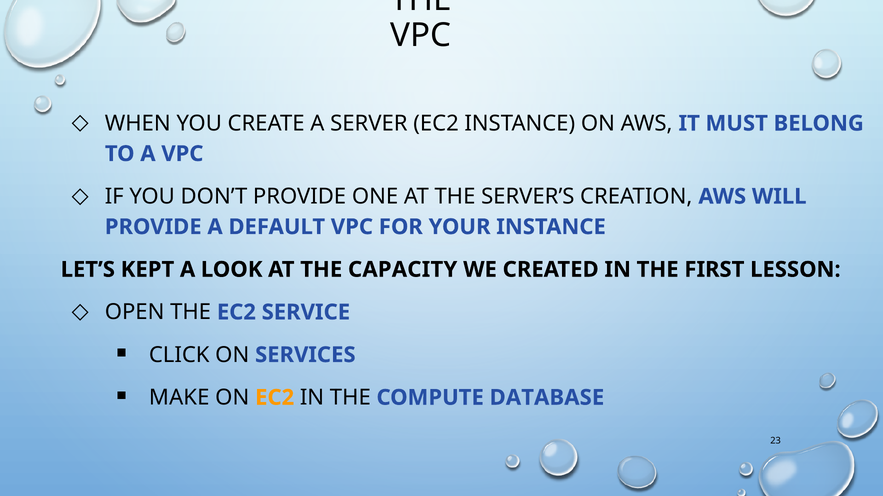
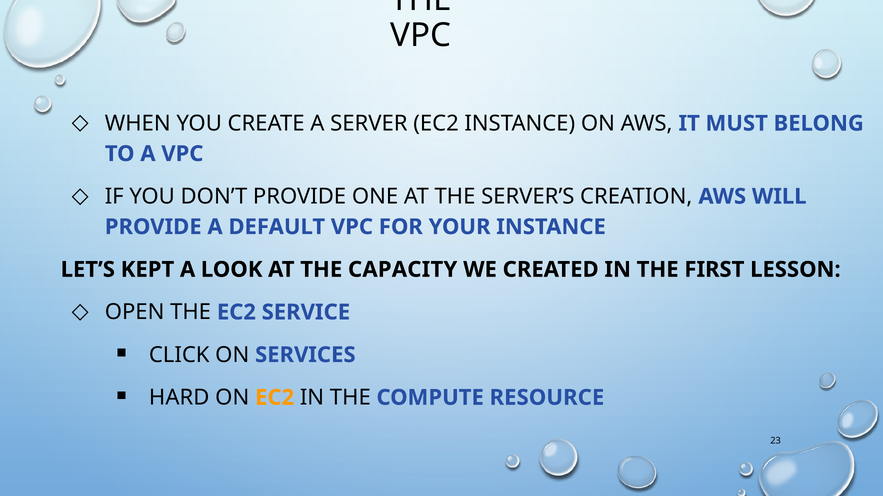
MAKE: MAKE -> HARD
DATABASE: DATABASE -> RESOURCE
